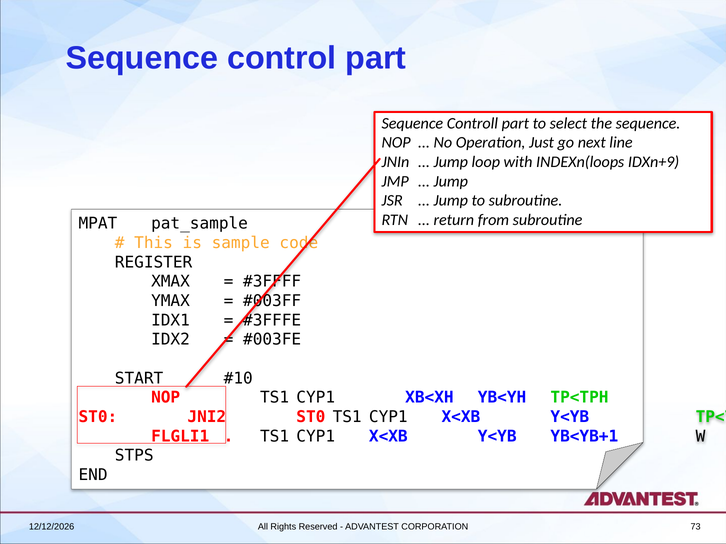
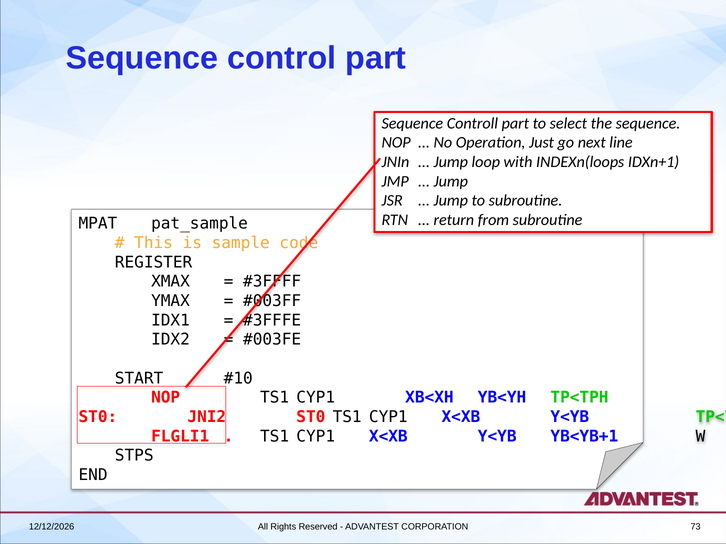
IDXn+9: IDXn+9 -> IDXn+1
